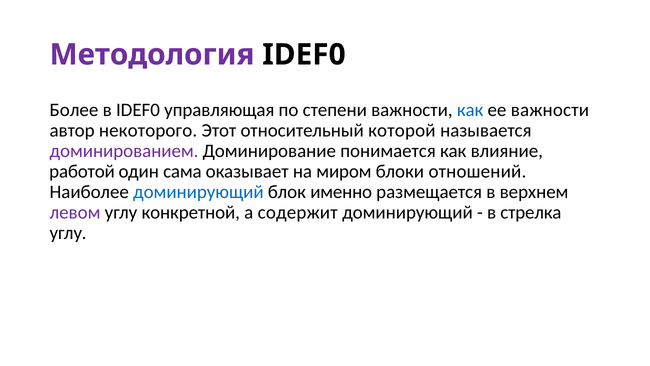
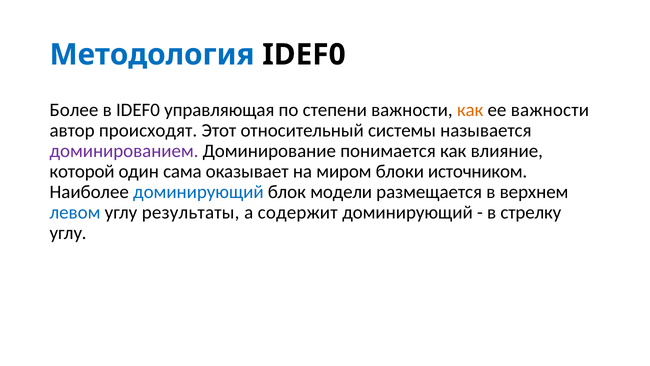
Методология colour: purple -> blue
как at (470, 110) colour: blue -> orange
некоторого: некоторого -> происходят
которой: которой -> системы
работой: работой -> которой
отношений: отношений -> источником
именно: именно -> модели
левом colour: purple -> blue
конкретной: конкретной -> результаты
стрелка: стрелка -> стрелку
